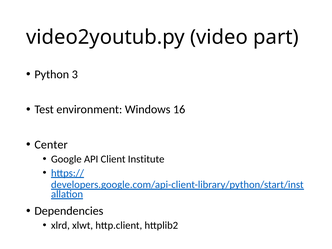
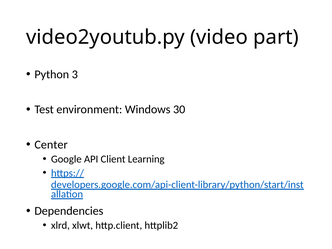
16: 16 -> 30
Institute: Institute -> Learning
